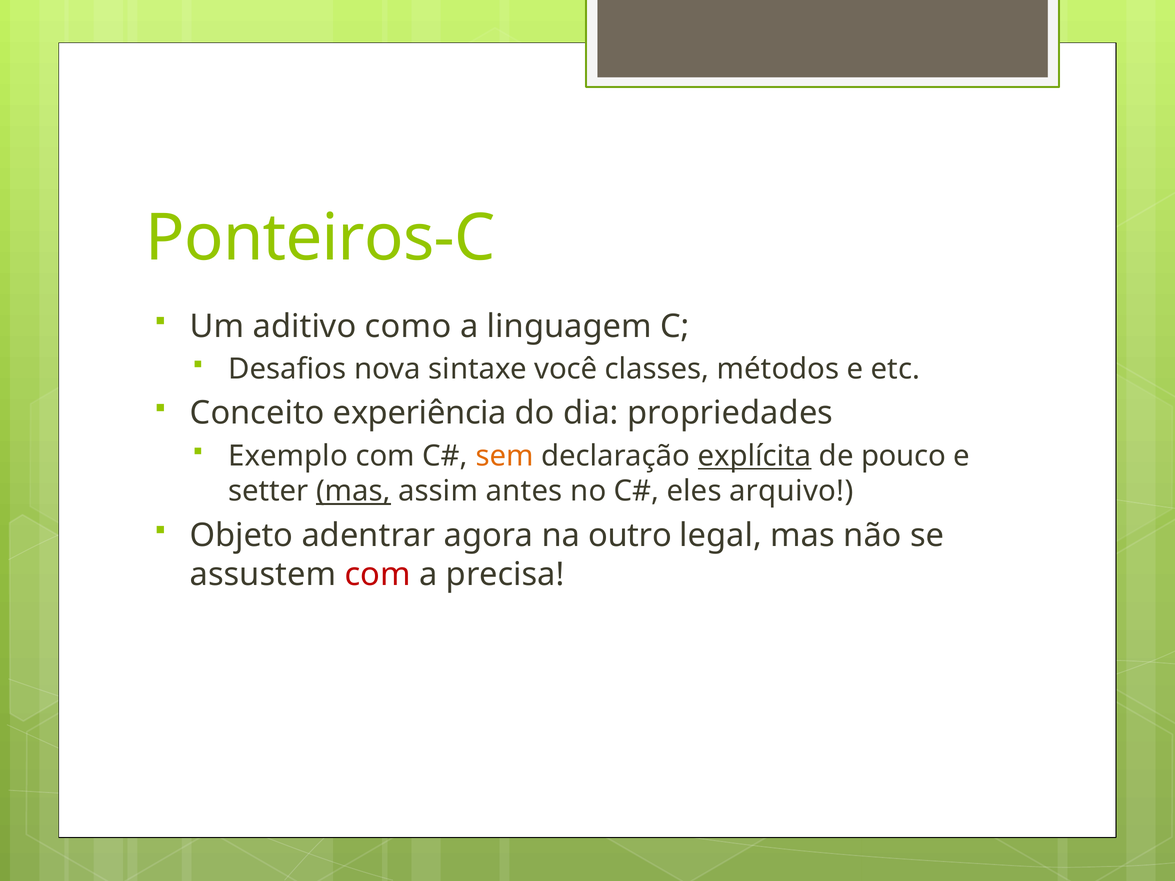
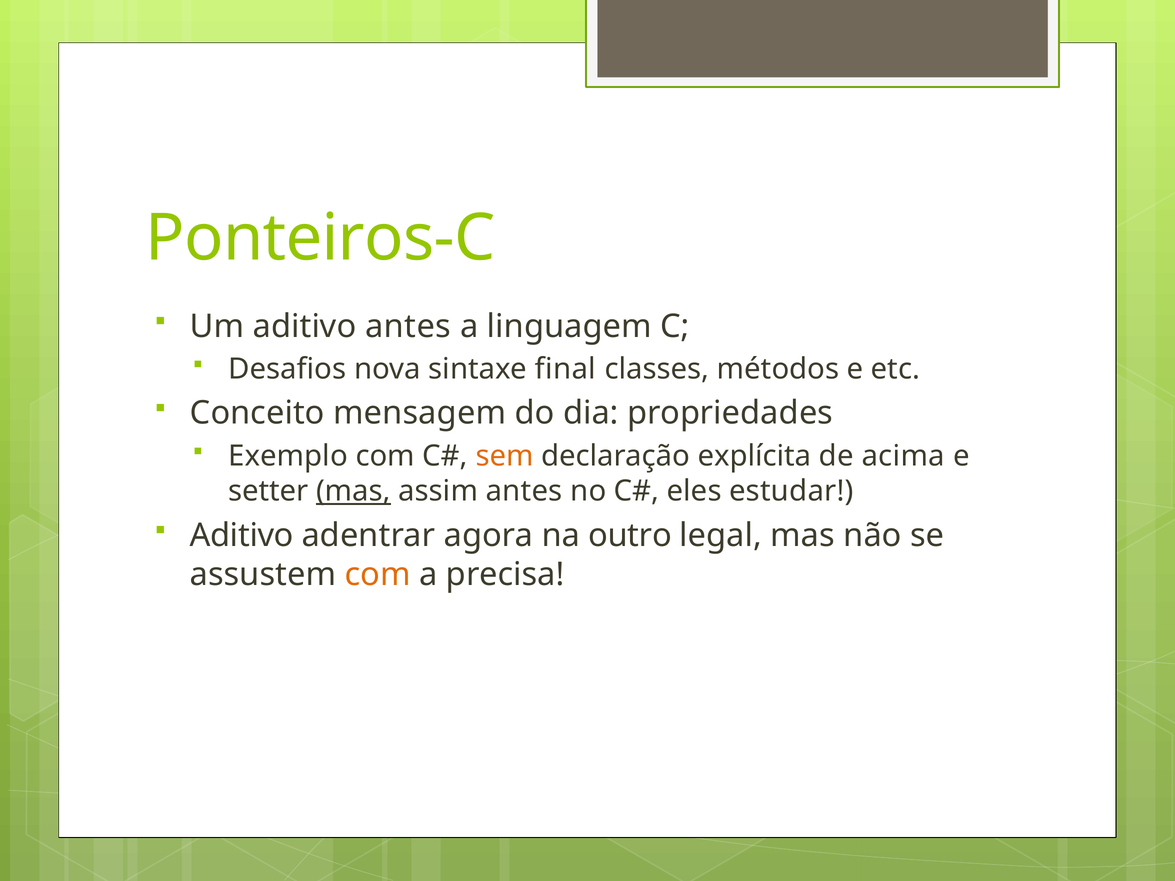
aditivo como: como -> antes
você: você -> final
experiência: experiência -> mensagem
explícita underline: present -> none
pouco: pouco -> acima
arquivo: arquivo -> estudar
Objeto at (242, 535): Objeto -> Aditivo
com at (378, 575) colour: red -> orange
